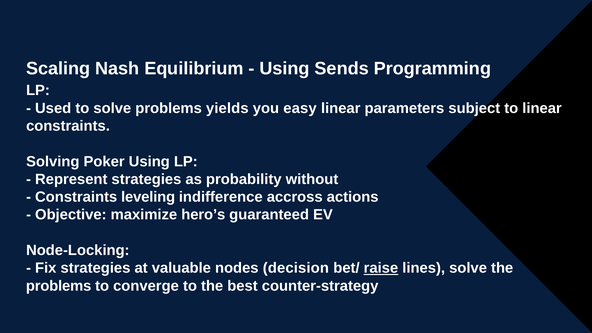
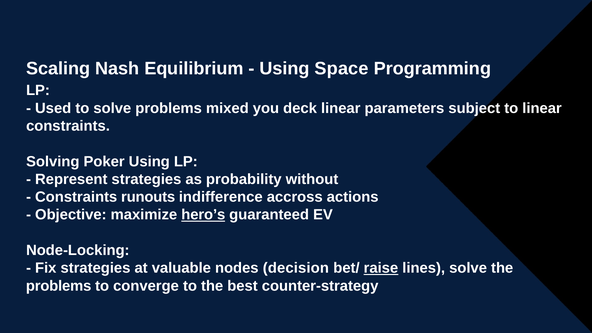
Sends: Sends -> Space
yields: yields -> mixed
easy: easy -> deck
leveling: leveling -> runouts
hero’s underline: none -> present
